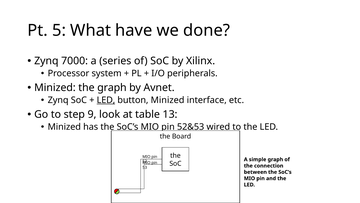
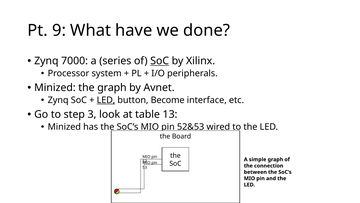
5: 5 -> 9
SoC at (160, 61) underline: none -> present
button Minized: Minized -> Become
9: 9 -> 3
